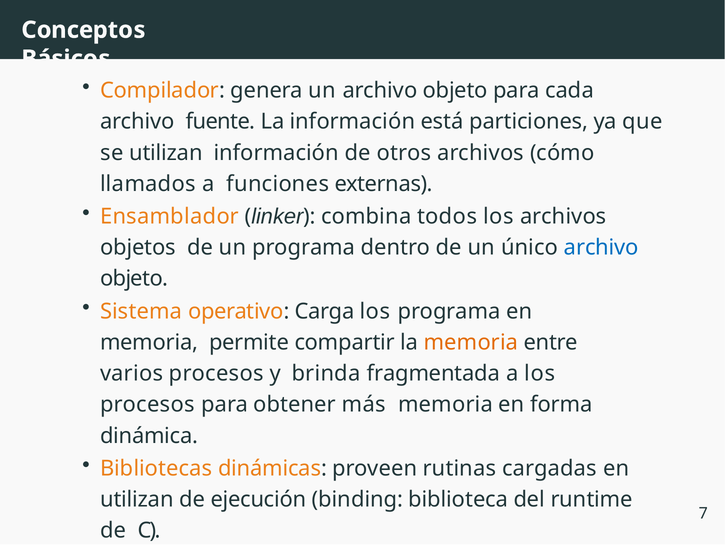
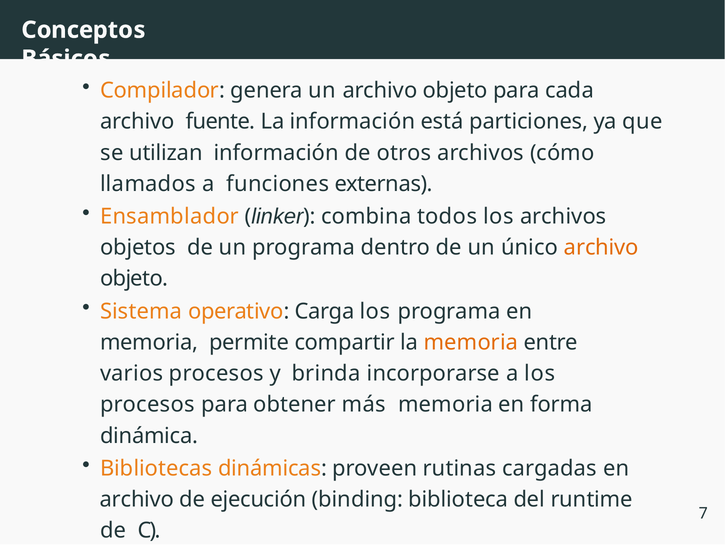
archivo at (601, 247) colour: blue -> orange
fragmentada: fragmentada -> incorporarse
utilizan at (137, 499): utilizan -> archivo
